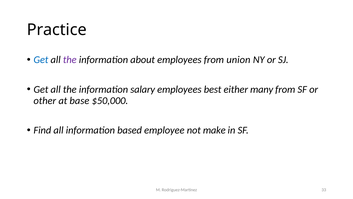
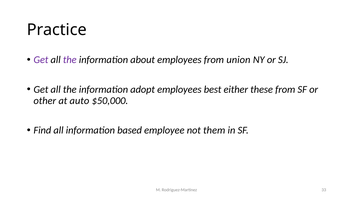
Get at (41, 60) colour: blue -> purple
salary: salary -> adopt
many: many -> these
base: base -> auto
make: make -> them
